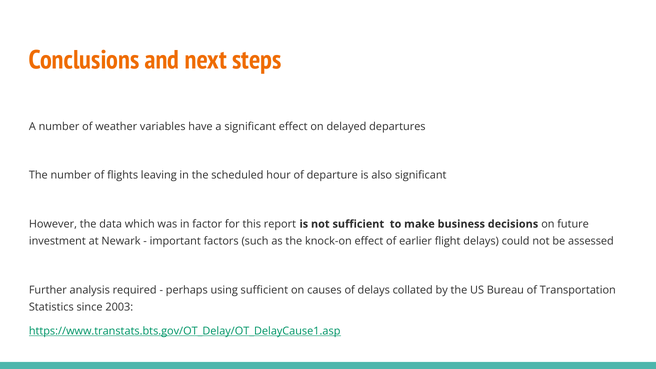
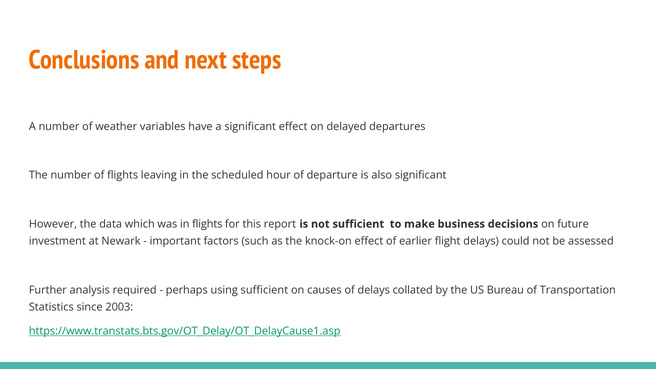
in factor: factor -> flights
